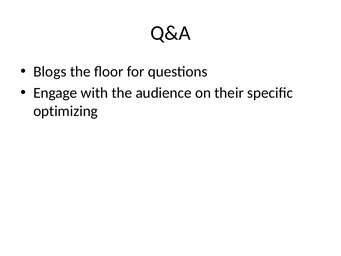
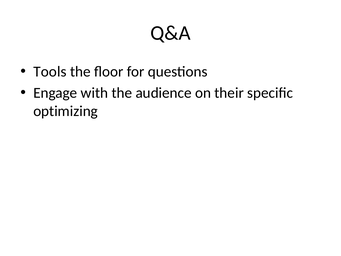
Blogs: Blogs -> Tools
